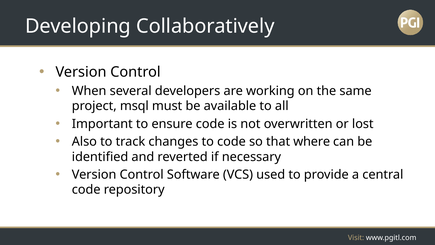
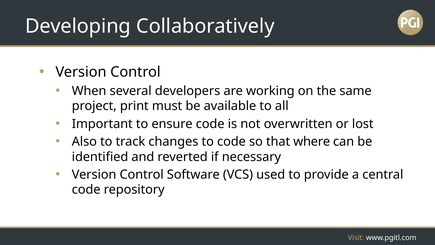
msql: msql -> print
